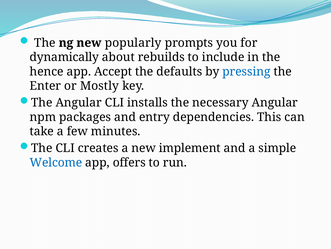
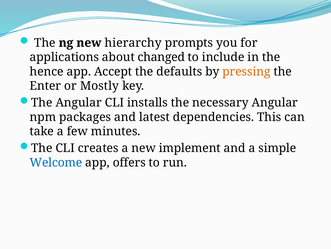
popularly: popularly -> hierarchy
dynamically: dynamically -> applications
rebuilds: rebuilds -> changed
pressing colour: blue -> orange
entry: entry -> latest
